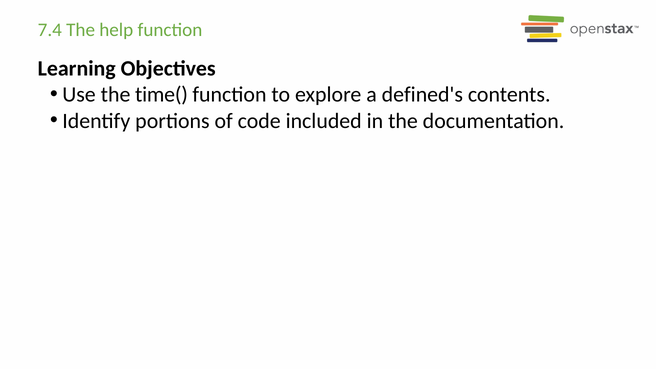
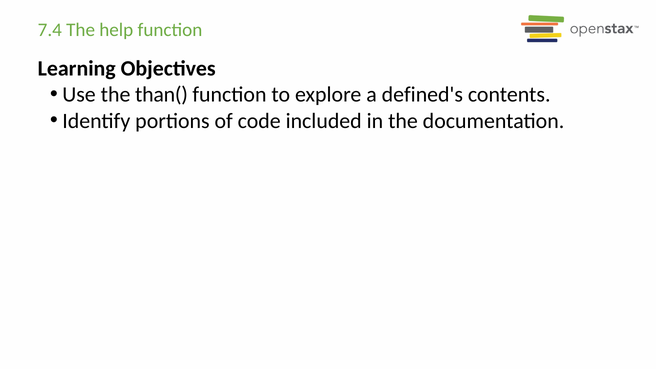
time(: time( -> than(
